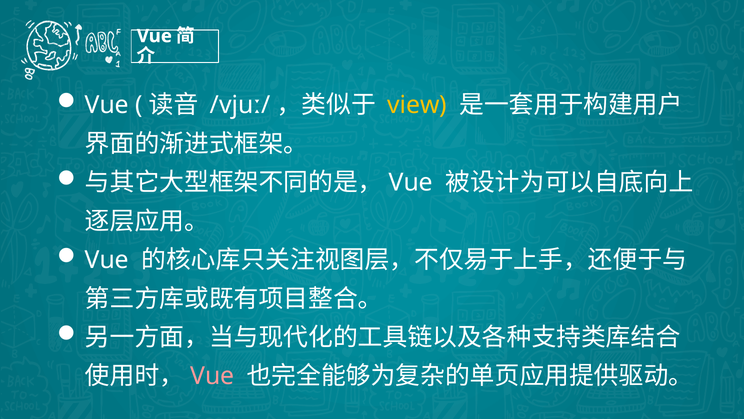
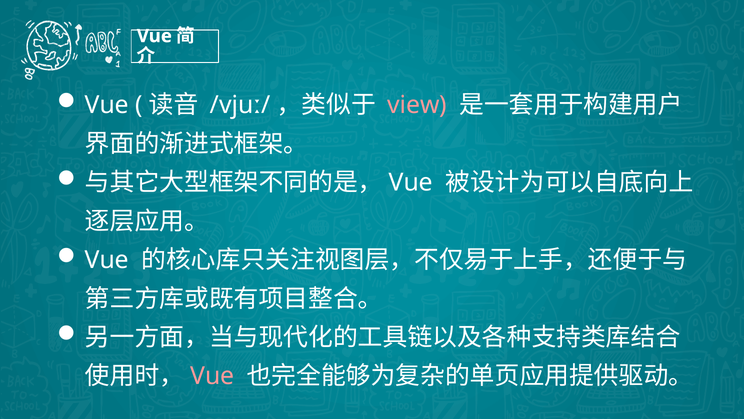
view colour: yellow -> pink
